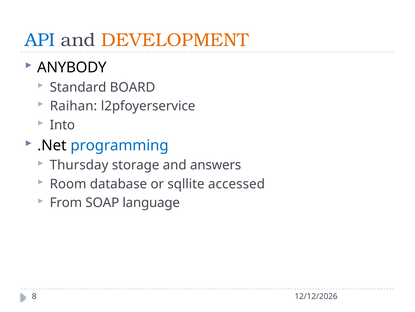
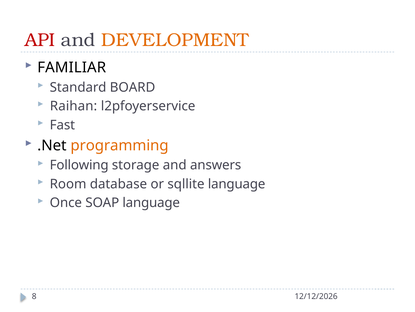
API colour: blue -> red
ANYBODY: ANYBODY -> FAMILIAR
Into: Into -> Fast
programming colour: blue -> orange
Thursday: Thursday -> Following
sqllite accessed: accessed -> language
From: From -> Once
